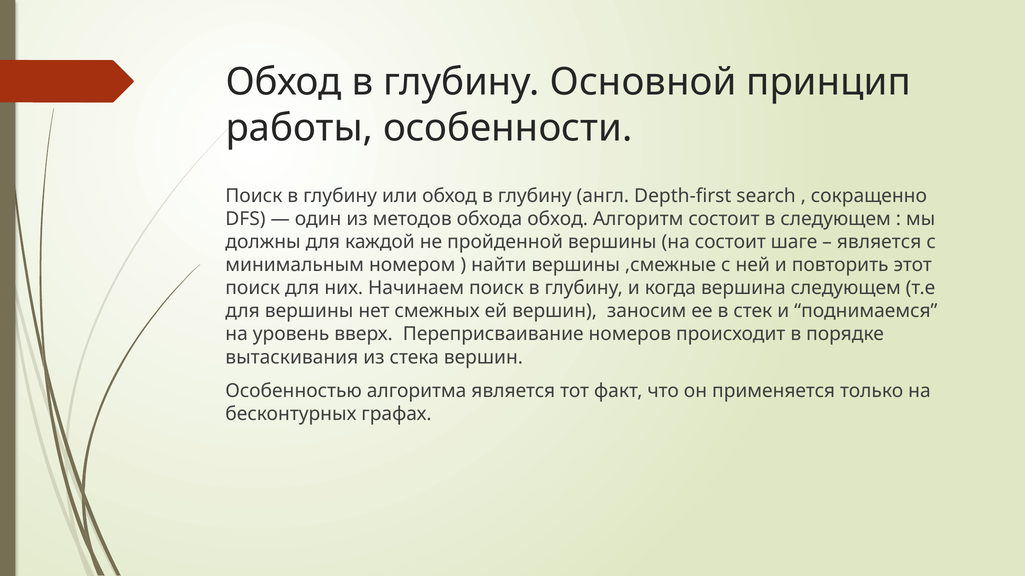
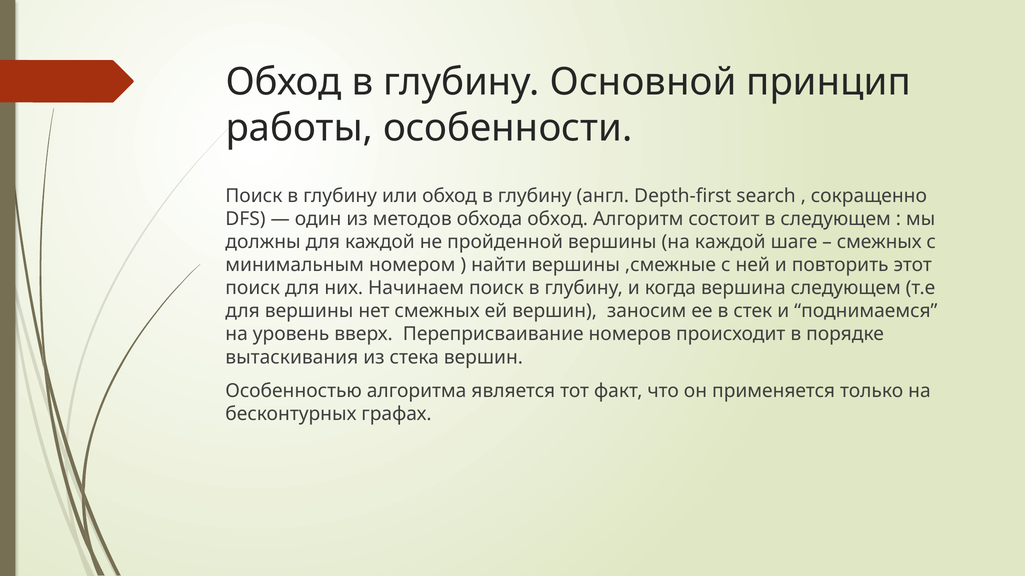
на состоит: состоит -> каждой
является at (879, 242): является -> смежных
